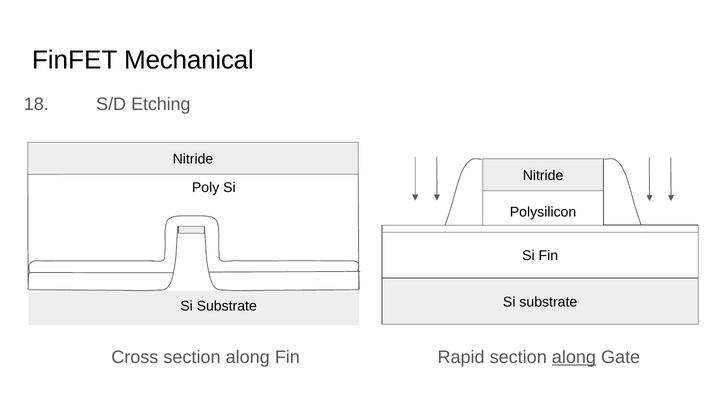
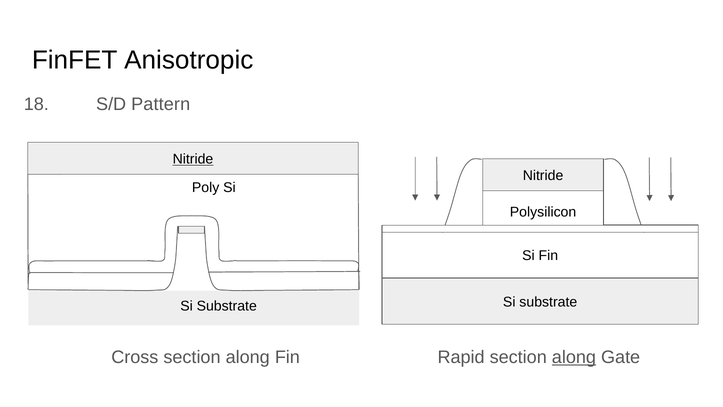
Mechanical: Mechanical -> Anisotropic
Etching: Etching -> Pattern
Nitride at (193, 159) underline: none -> present
